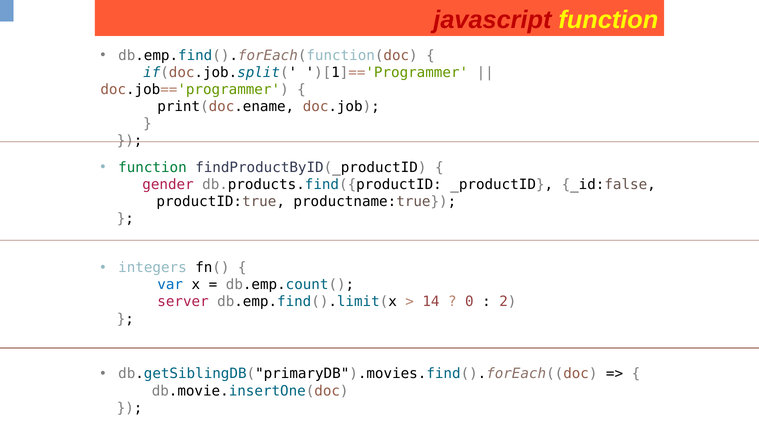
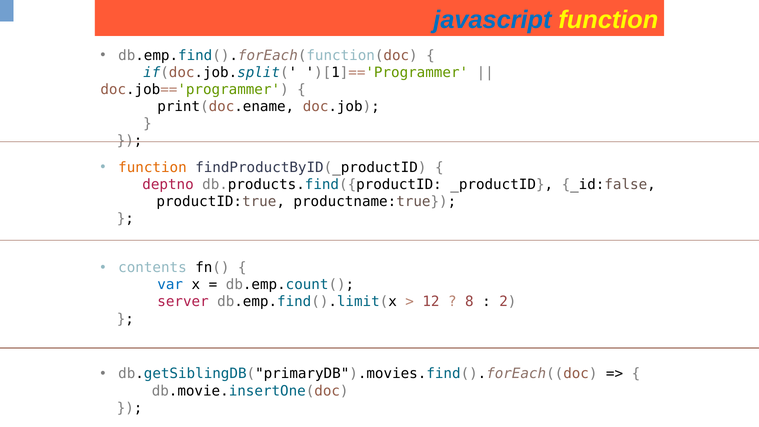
javascript colour: red -> blue
function at (152, 168) colour: green -> orange
gender: gender -> deptno
integers: integers -> contents
14: 14 -> 12
0: 0 -> 8
